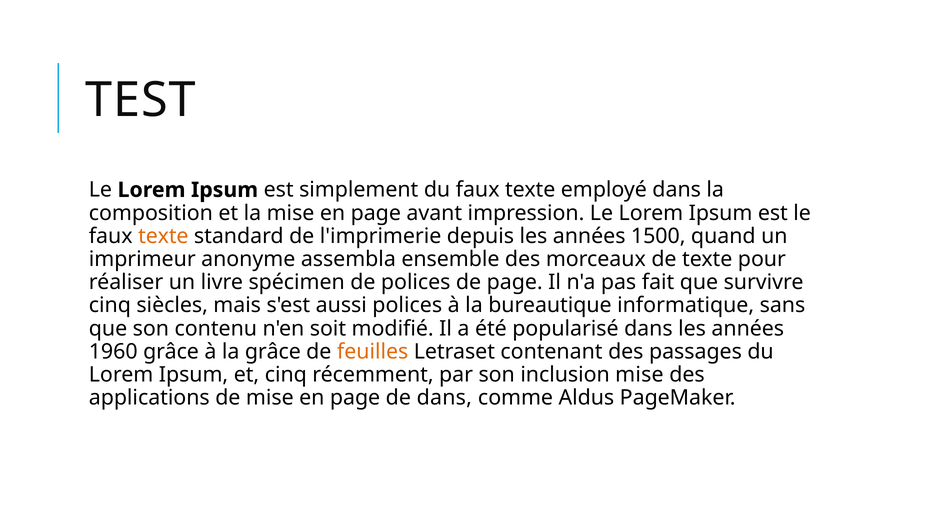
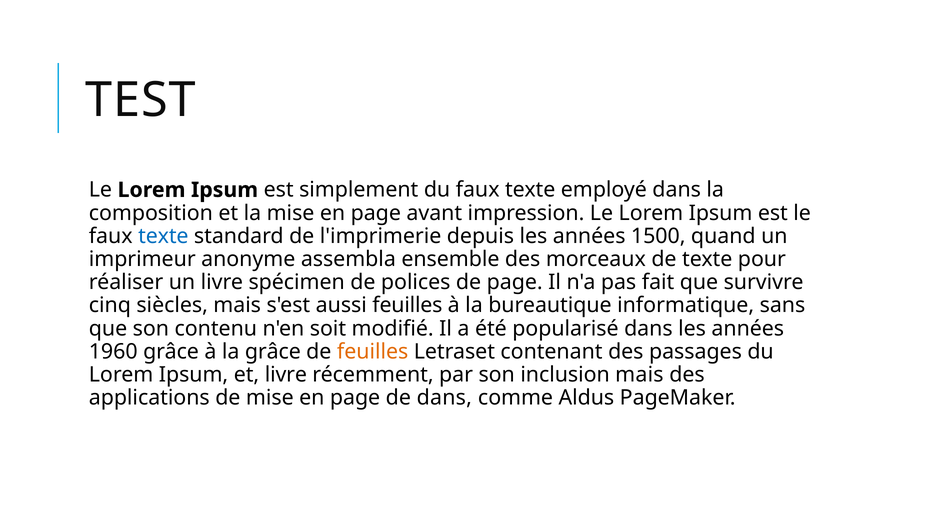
texte at (163, 236) colour: orange -> blue
aussi polices: polices -> feuilles
et cinq: cinq -> livre
inclusion mise: mise -> mais
